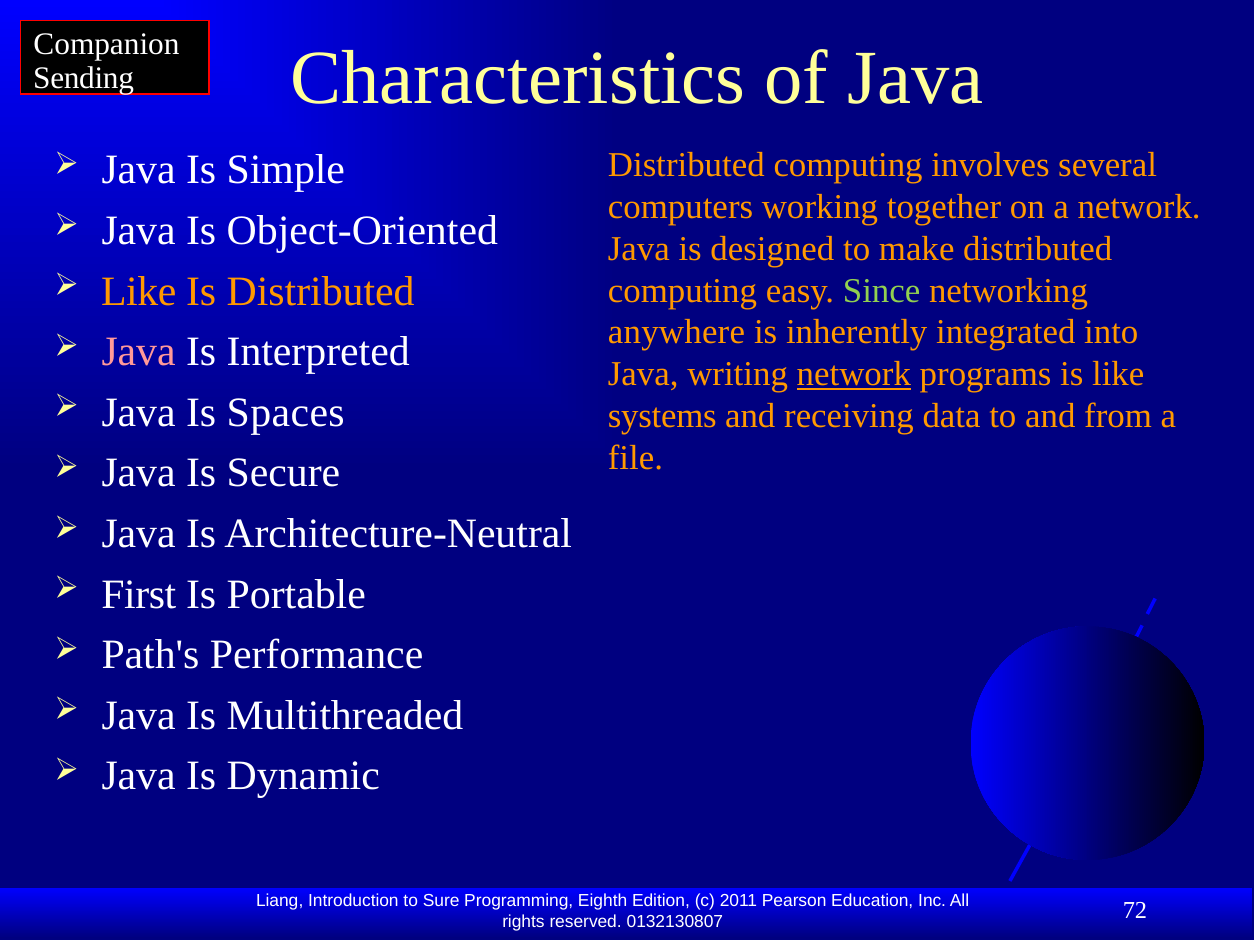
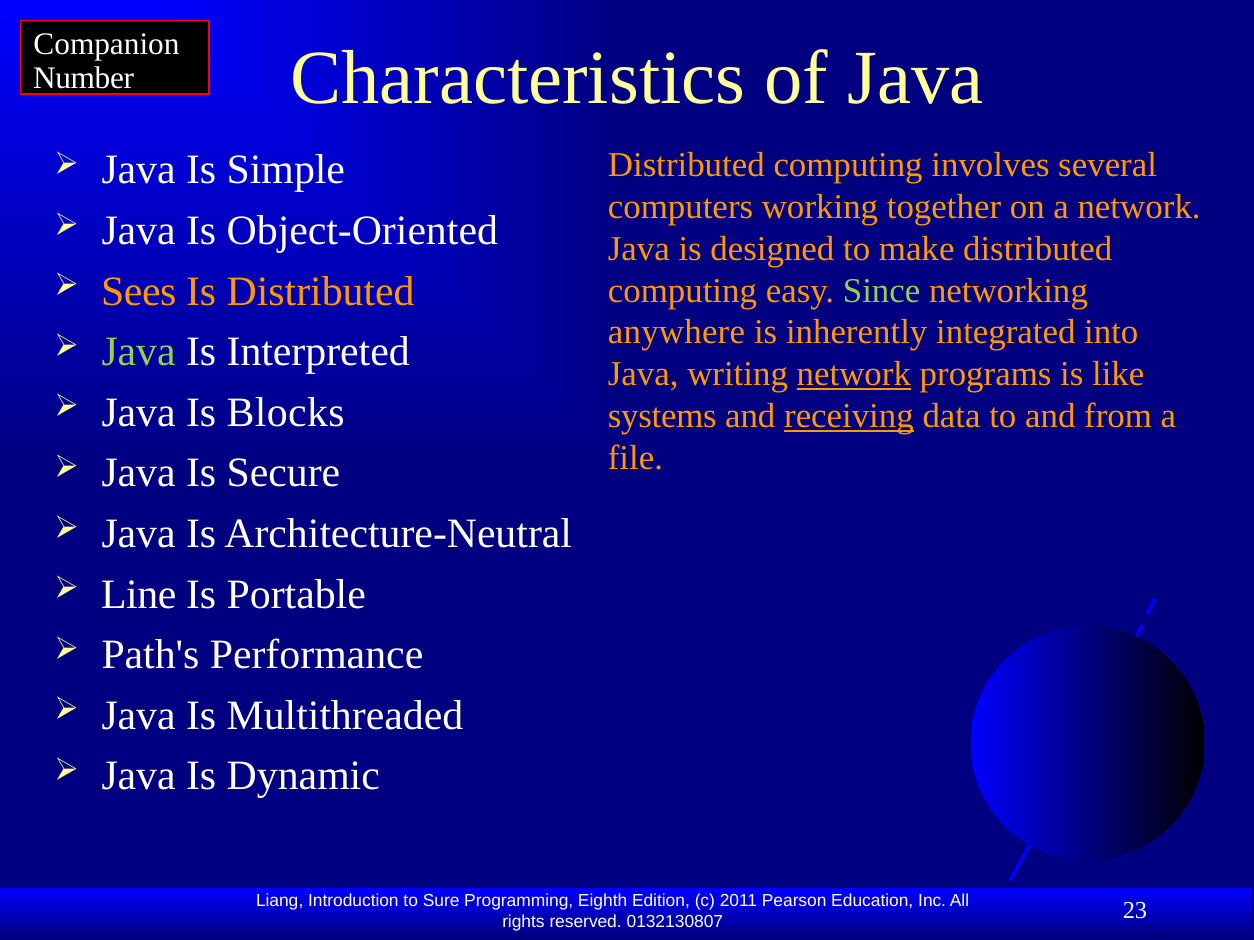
Sending: Sending -> Number
Like at (139, 291): Like -> Sees
Java at (139, 352) colour: pink -> light green
Spaces: Spaces -> Blocks
receiving underline: none -> present
First: First -> Line
72: 72 -> 23
